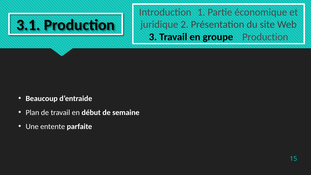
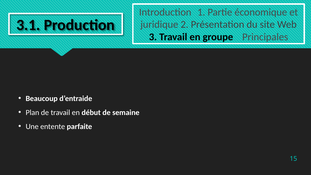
groupe Production: Production -> Principales
